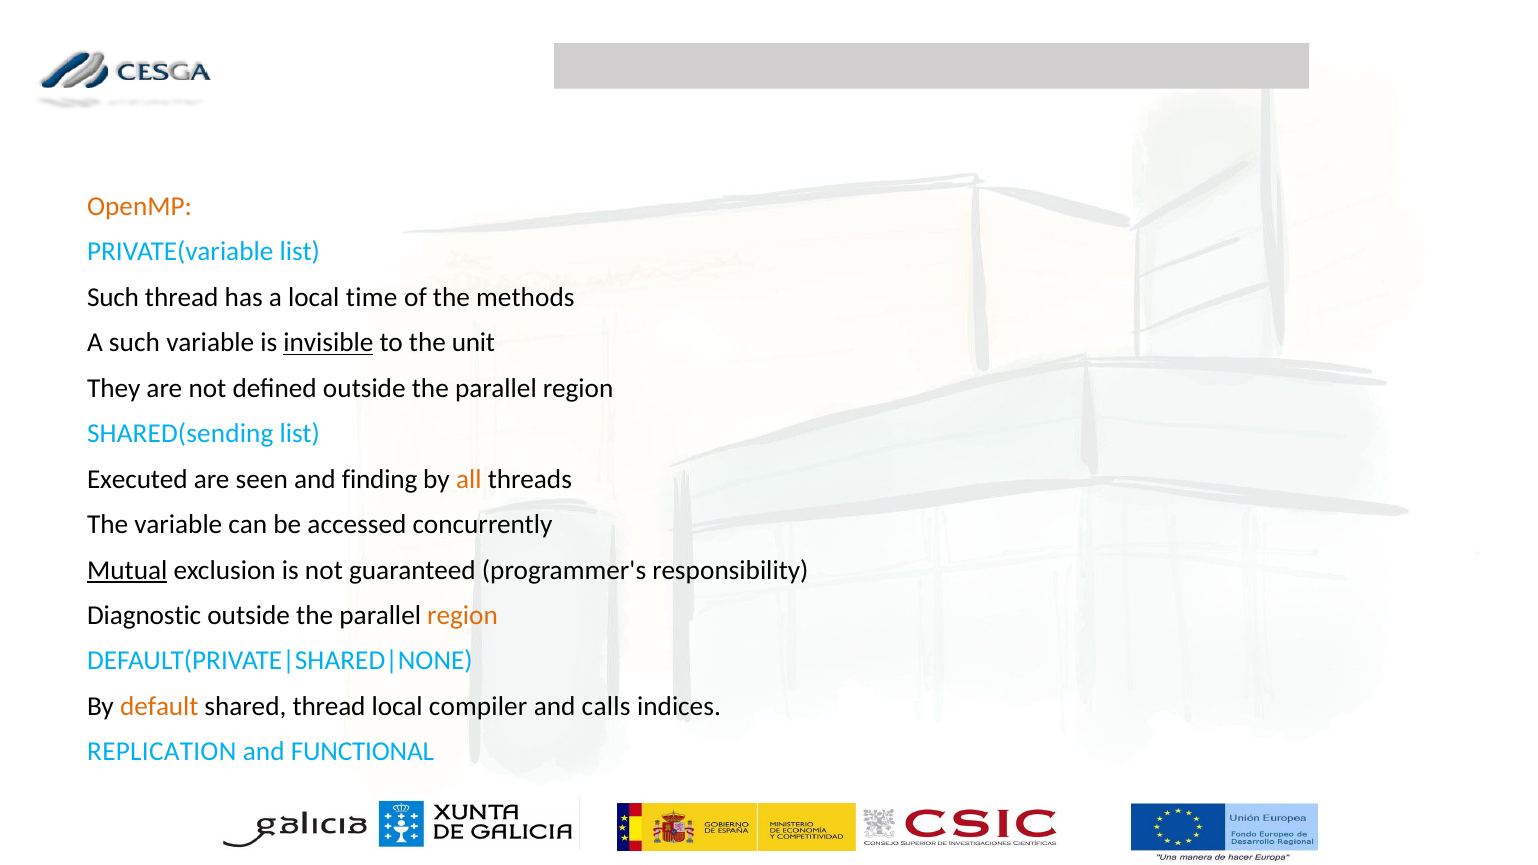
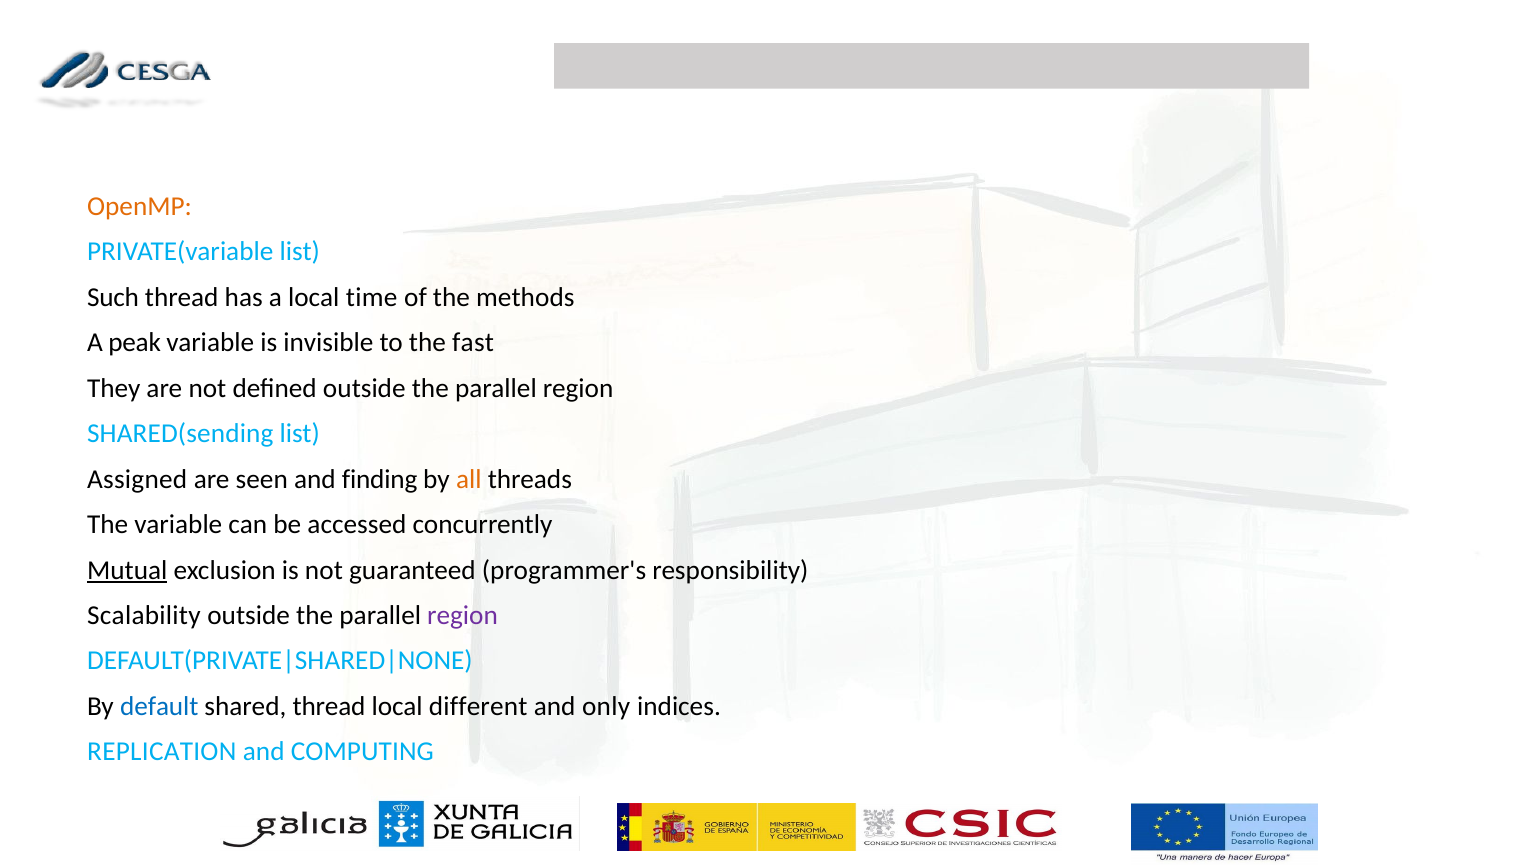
A such: such -> peak
invisible underline: present -> none
unit: unit -> fast
Executed: Executed -> Assigned
Diagnostic: Diagnostic -> Scalability
region at (463, 616) colour: orange -> purple
default colour: orange -> blue
compiler: compiler -> different
calls: calls -> only
FUNCTIONAL: FUNCTIONAL -> COMPUTING
